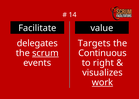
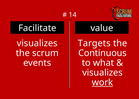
delegates at (37, 43): delegates -> visualizes
scrum underline: present -> none
right: right -> what
